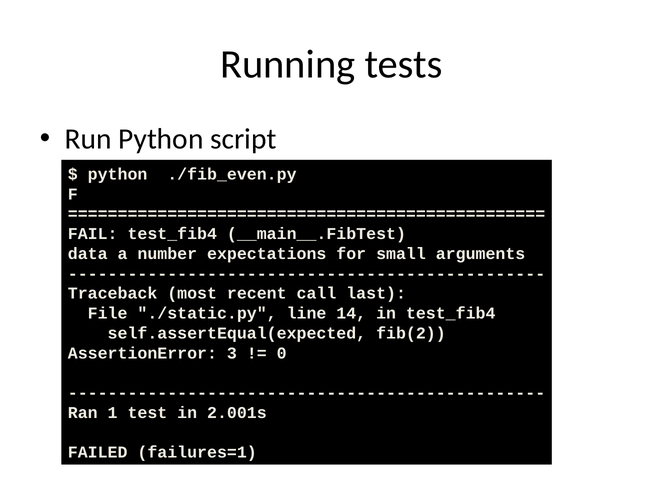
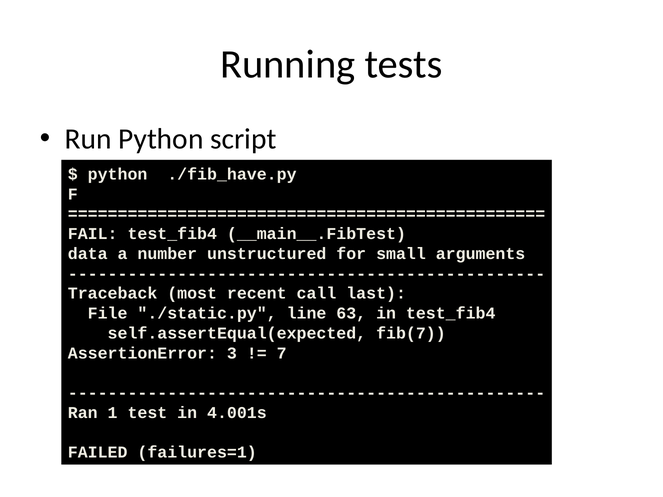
./fib_even.py: ./fib_even.py -> ./fib_have.py
expectations: expectations -> unstructured
14: 14 -> 63
fib(2: fib(2 -> fib(7
0: 0 -> 7
2.001s: 2.001s -> 4.001s
